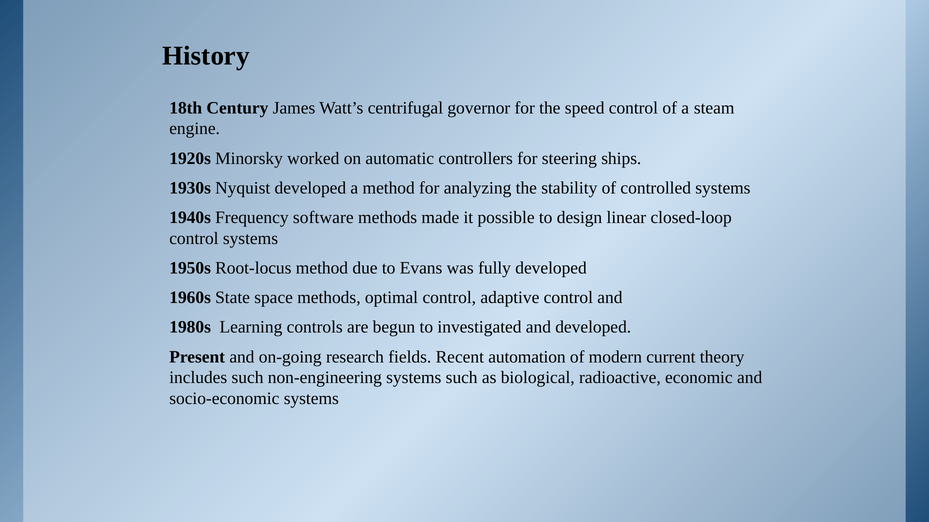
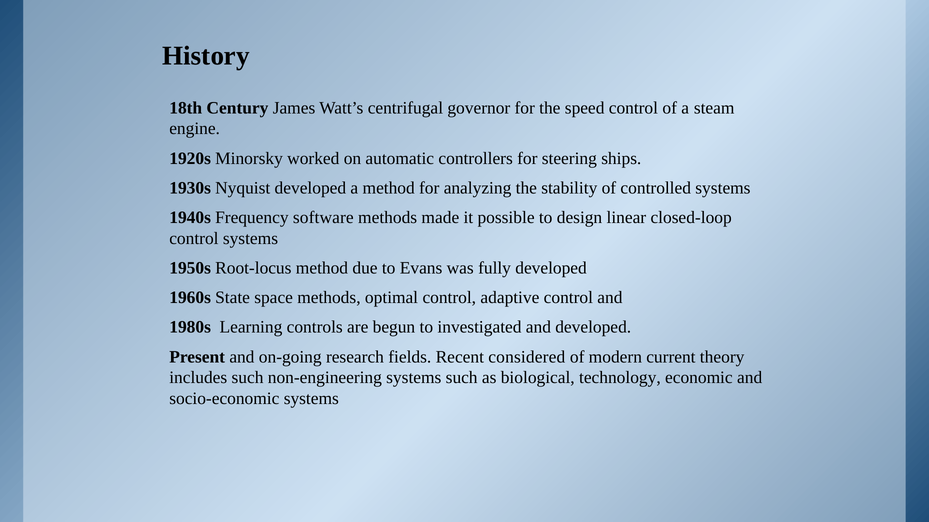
automation: automation -> considered
radioactive: radioactive -> technology
